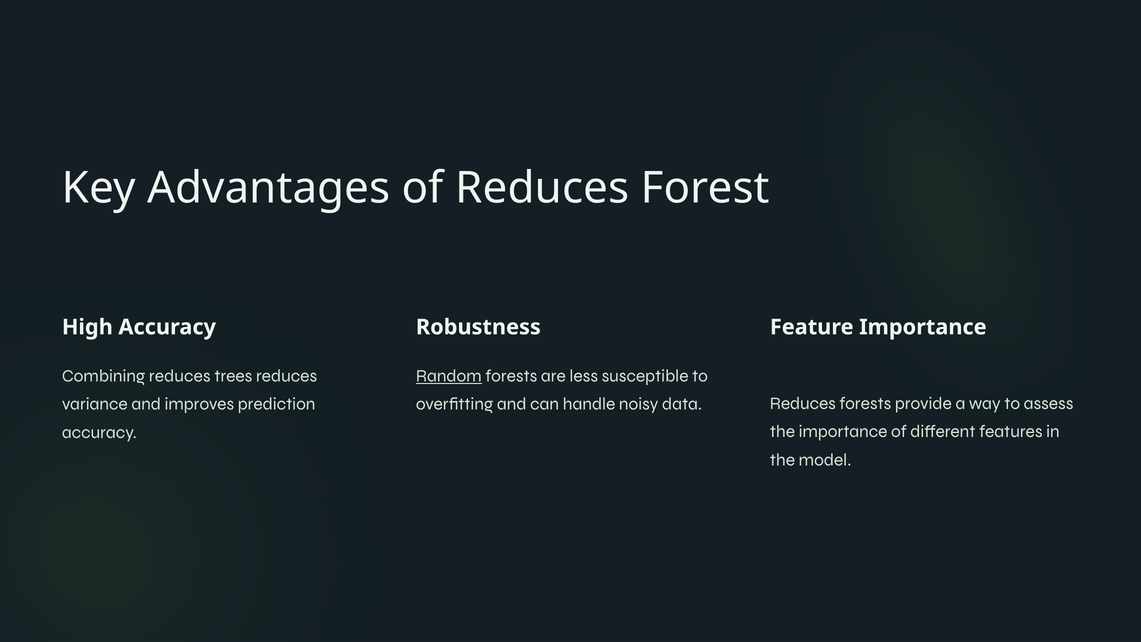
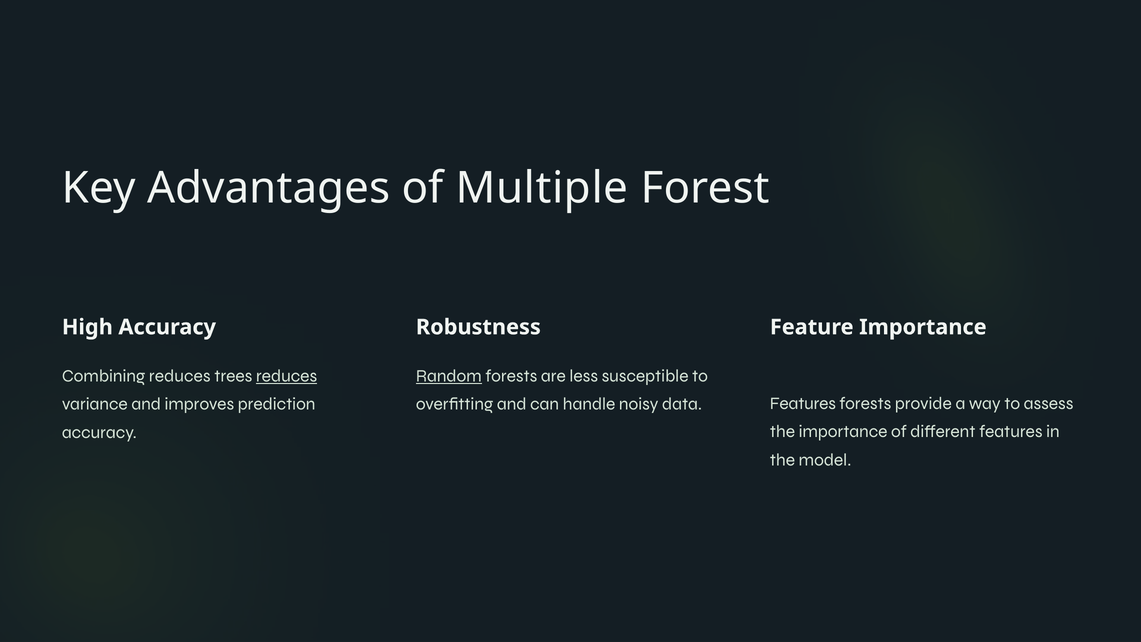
of Reduces: Reduces -> Multiple
reduces at (287, 376) underline: none -> present
Reduces at (803, 403): Reduces -> Features
